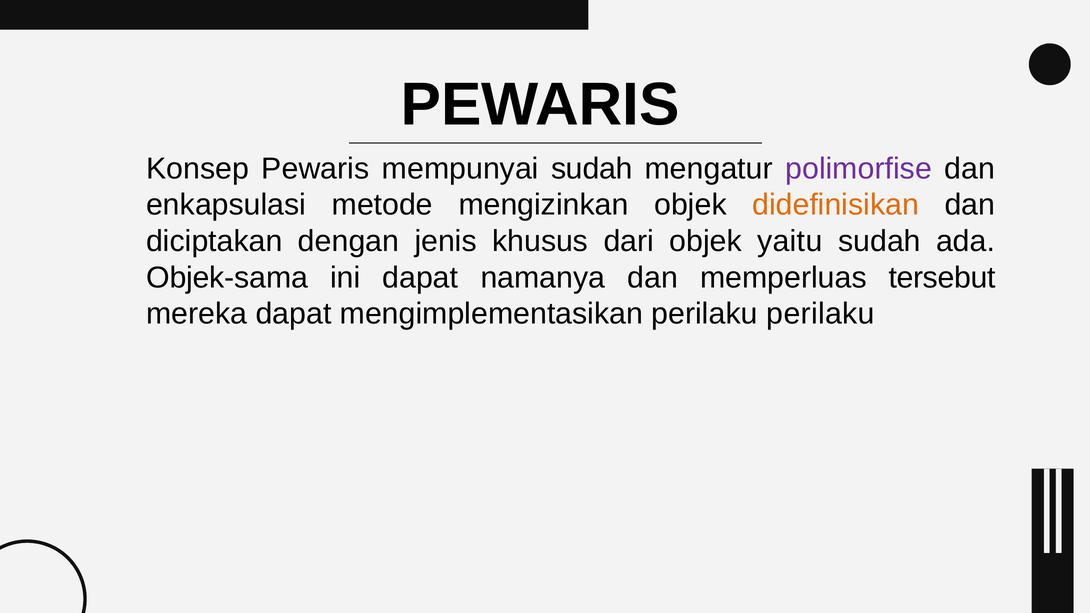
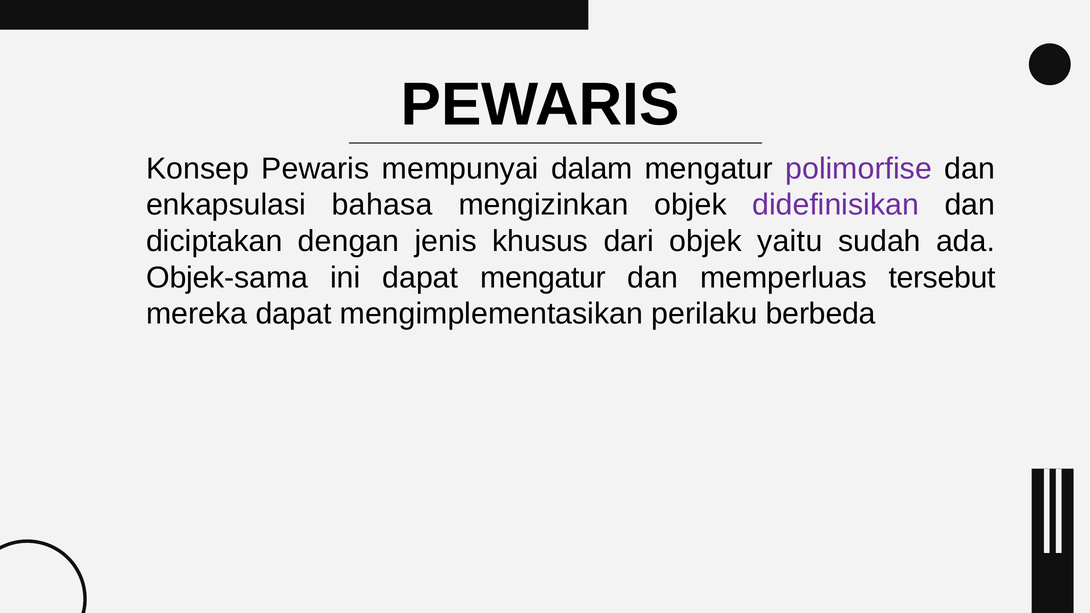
mempunyai sudah: sudah -> dalam
metode: metode -> bahasa
didefinisikan colour: orange -> purple
dapat namanya: namanya -> mengatur
perilaku perilaku: perilaku -> berbeda
